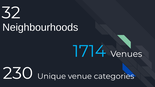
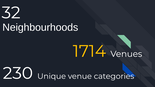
1714 colour: light blue -> yellow
